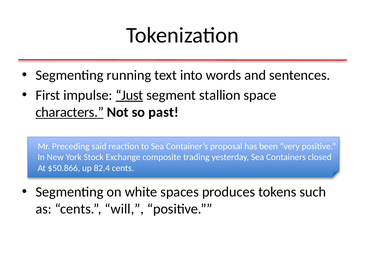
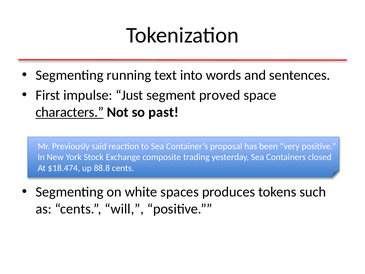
Just underline: present -> none
stallion: stallion -> proved
Preceding: Preceding -> Previously
$50.866: $50.866 -> $18.474
82.4: 82.4 -> 88.8
